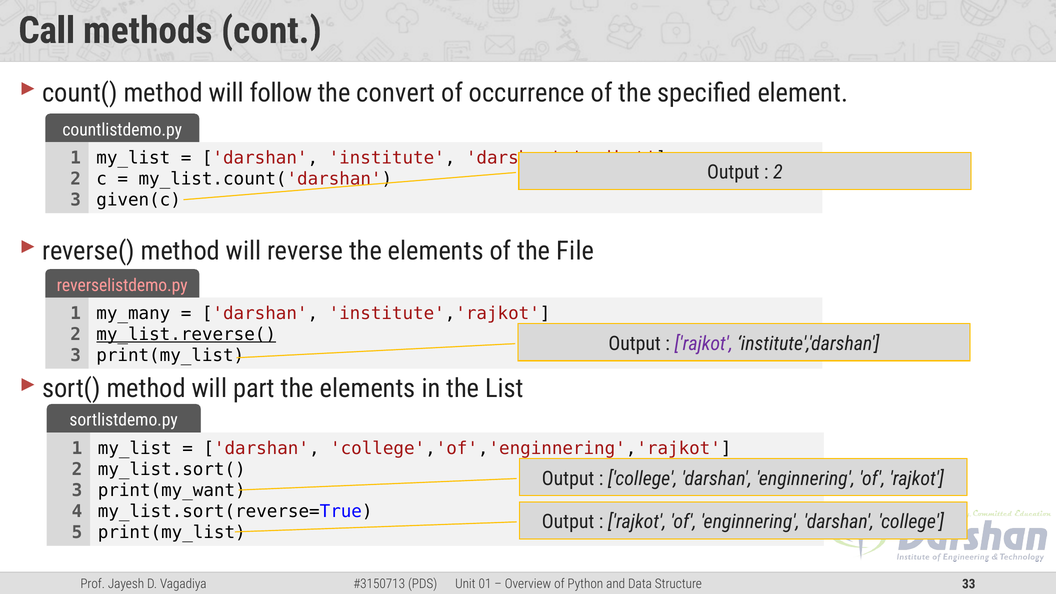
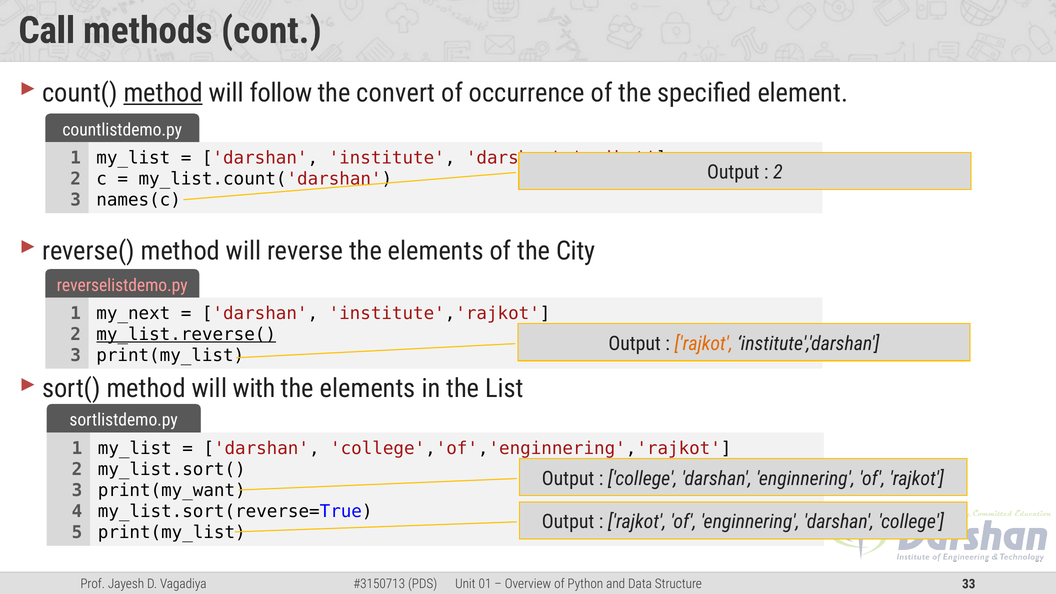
method at (163, 93) underline: none -> present
given(c: given(c -> names(c
File: File -> City
my_many: my_many -> my_next
rajkot at (704, 344) colour: purple -> orange
part: part -> with
